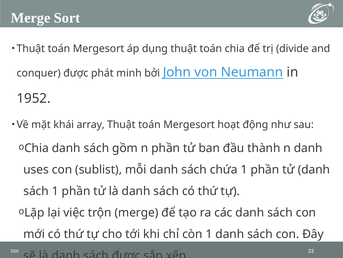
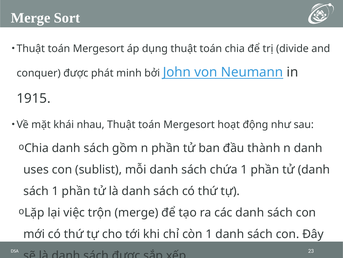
1952: 1952 -> 1915
array: array -> nhau
